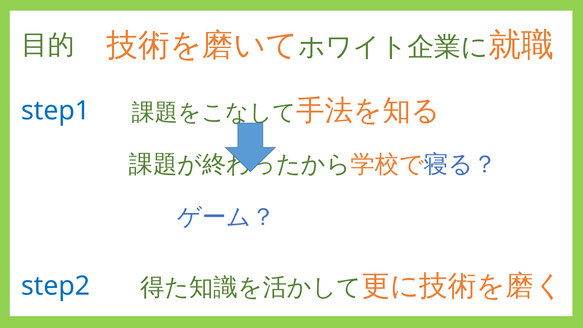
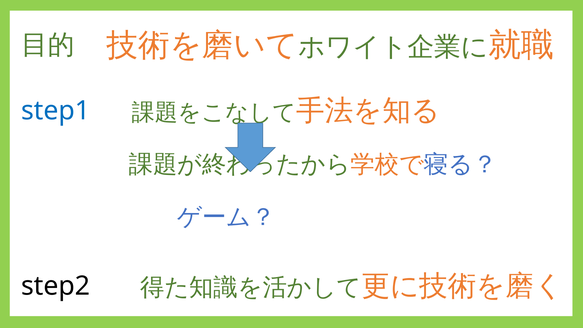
step2 colour: blue -> black
